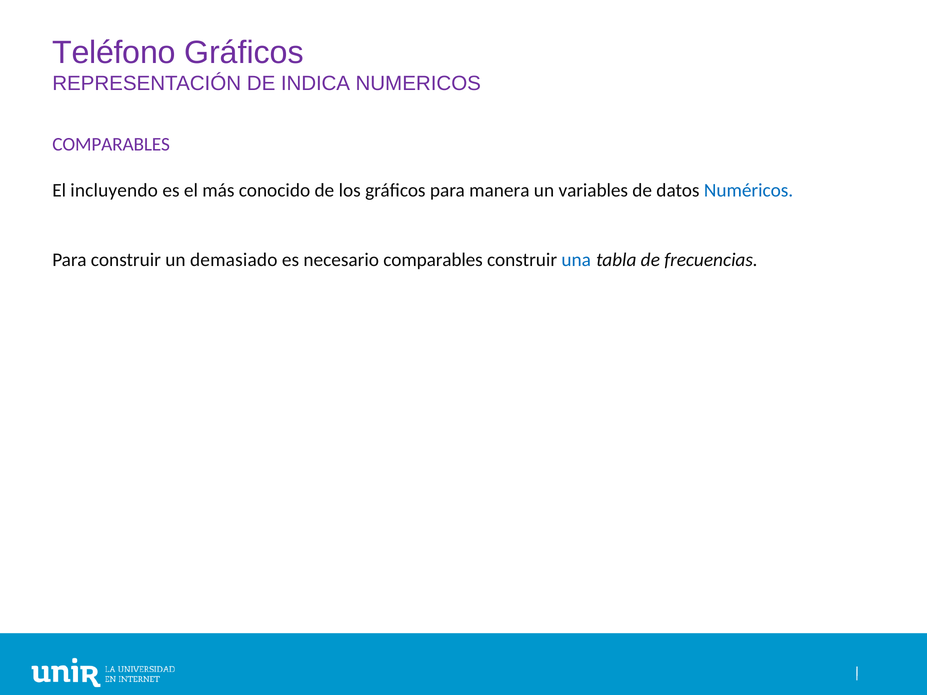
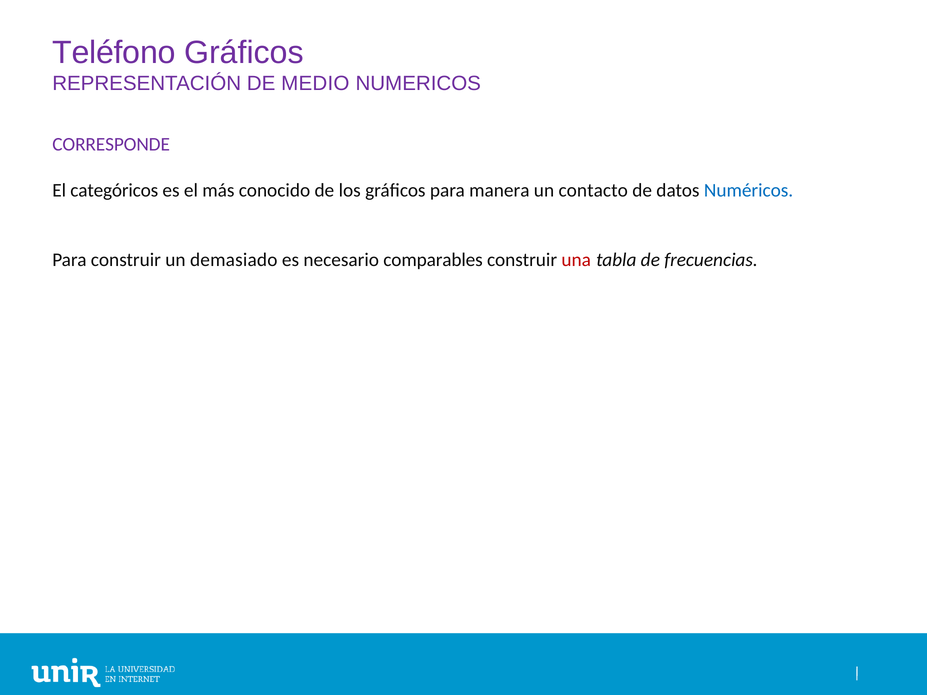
INDICA: INDICA -> MEDIO
COMPARABLES at (111, 144): COMPARABLES -> CORRESPONDE
incluyendo: incluyendo -> categóricos
variables: variables -> contacto
una colour: blue -> red
